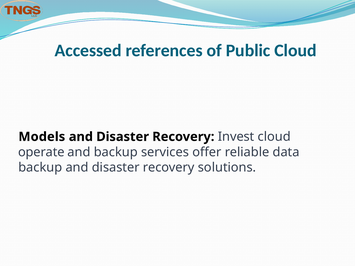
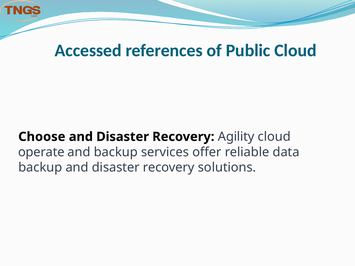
Models: Models -> Choose
Invest: Invest -> Agility
